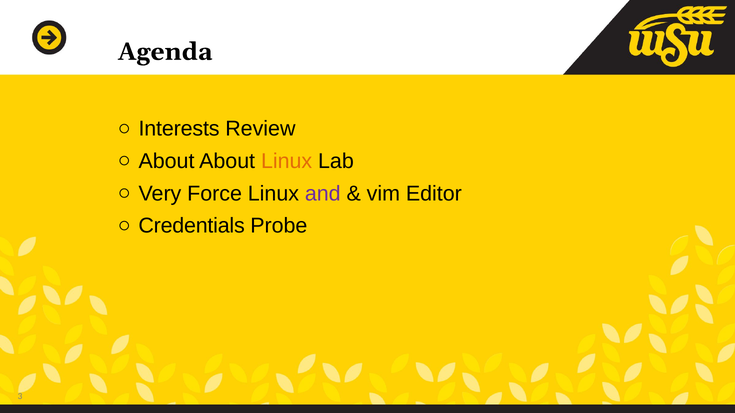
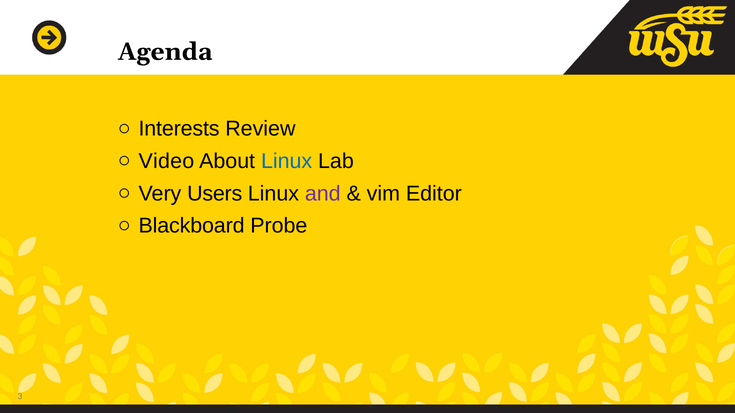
About at (167, 161): About -> Video
Linux at (287, 161) colour: orange -> blue
Force: Force -> Users
Credentials: Credentials -> Blackboard
